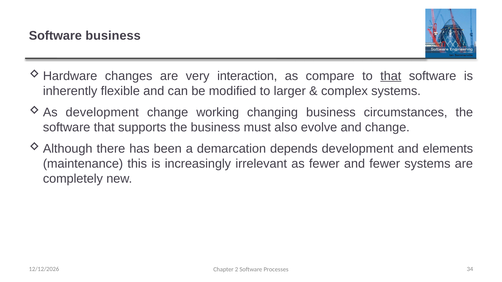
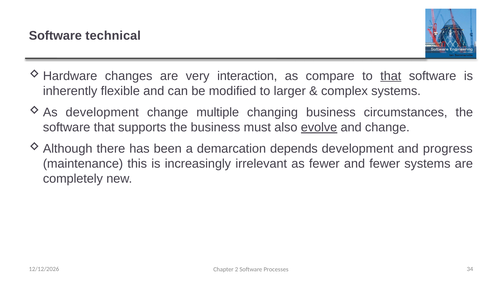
Software business: business -> technical
working: working -> multiple
evolve underline: none -> present
elements: elements -> progress
